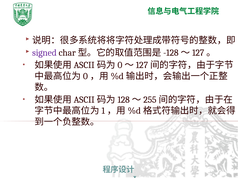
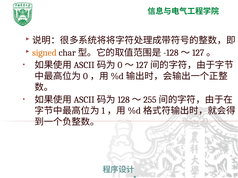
signed colour: purple -> orange
